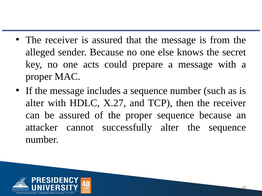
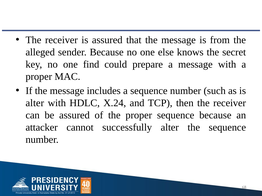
acts: acts -> find
X.27: X.27 -> X.24
